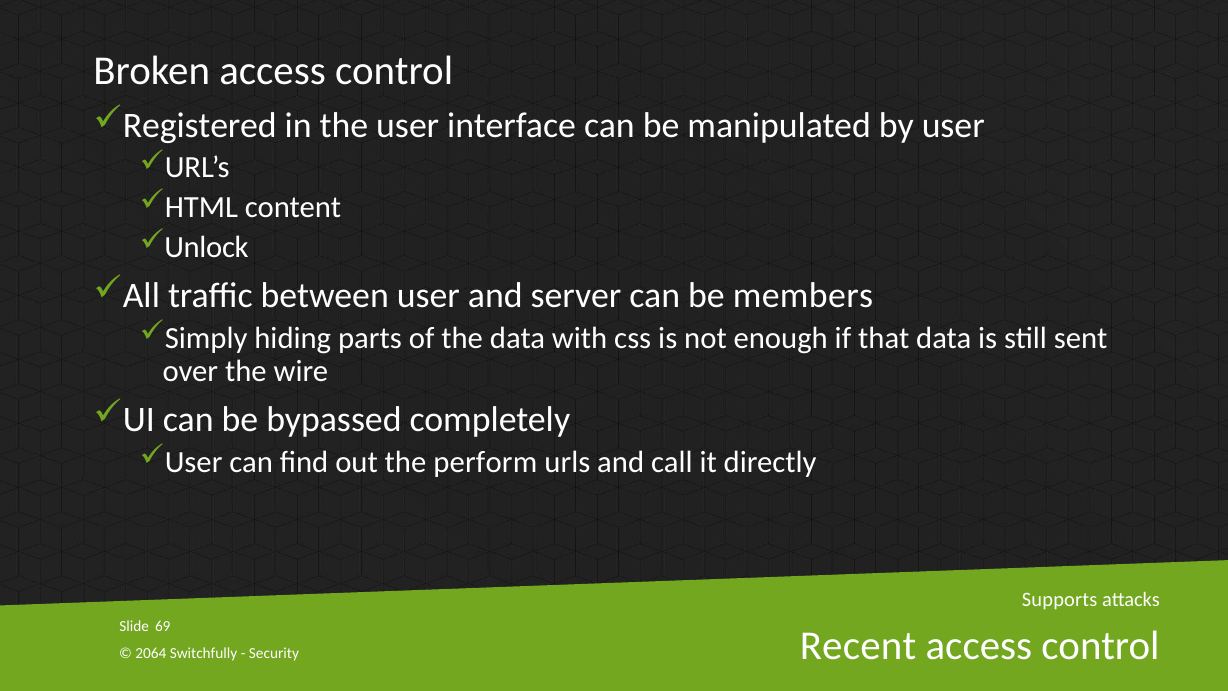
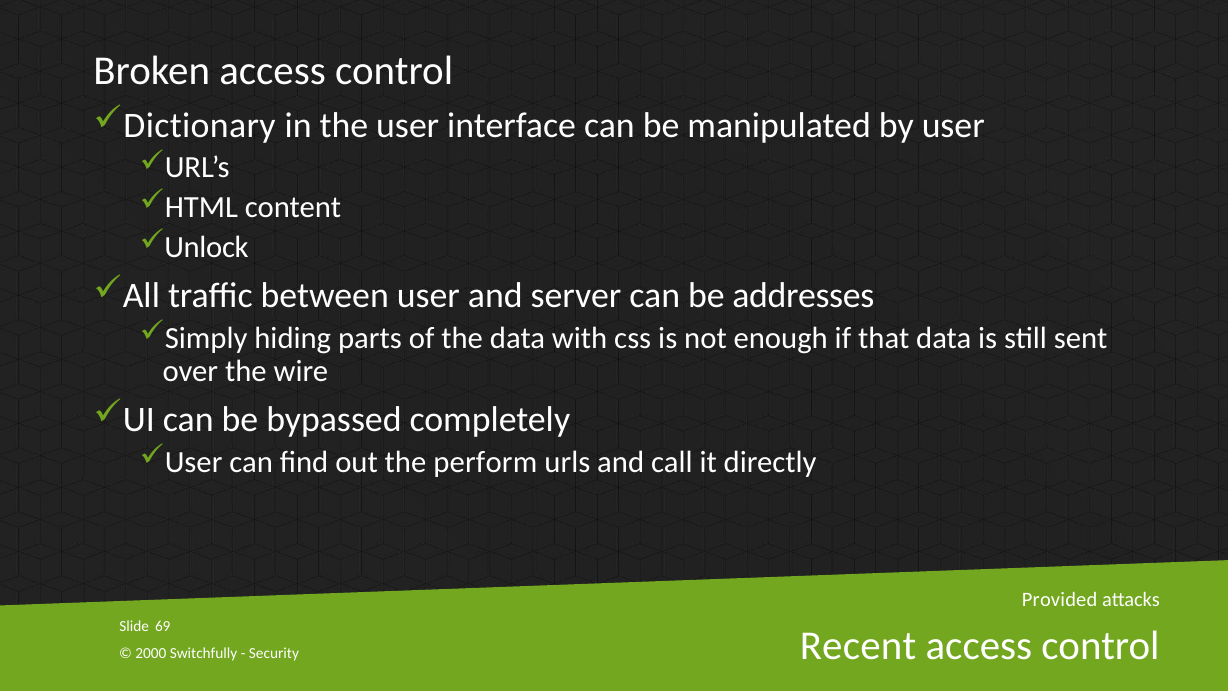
Registered: Registered -> Dictionary
members: members -> addresses
Supports: Supports -> Provided
2064: 2064 -> 2000
